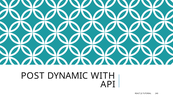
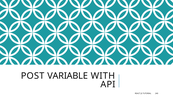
DYNAMIC: DYNAMIC -> VARIABLE
